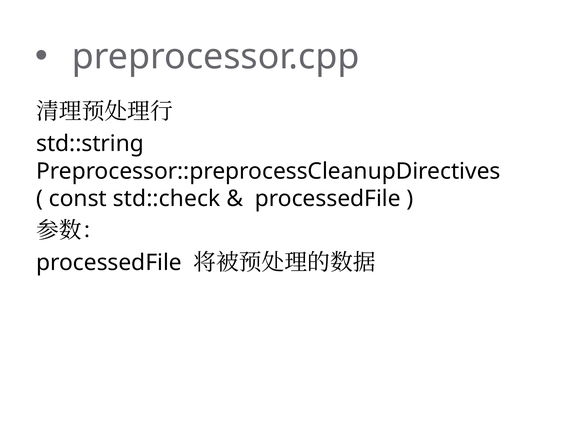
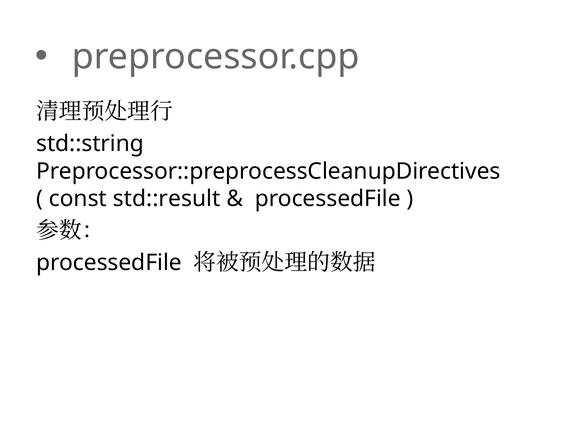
std::check: std::check -> std::result
